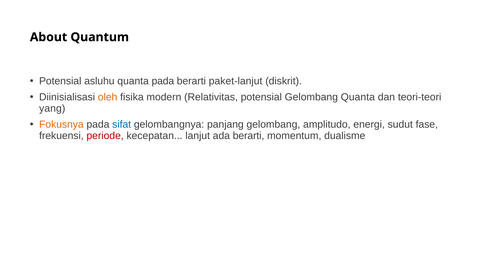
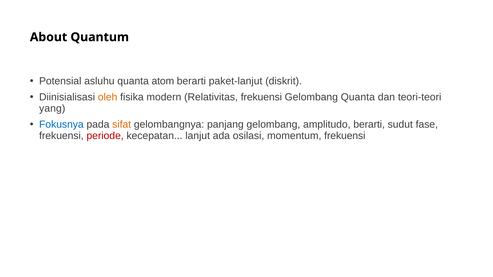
quanta pada: pada -> atom
Relativitas potensial: potensial -> frekuensi
Fokusnya colour: orange -> blue
sifat colour: blue -> orange
amplitudo energi: energi -> berarti
ada berarti: berarti -> osilasi
momentum dualisme: dualisme -> frekuensi
